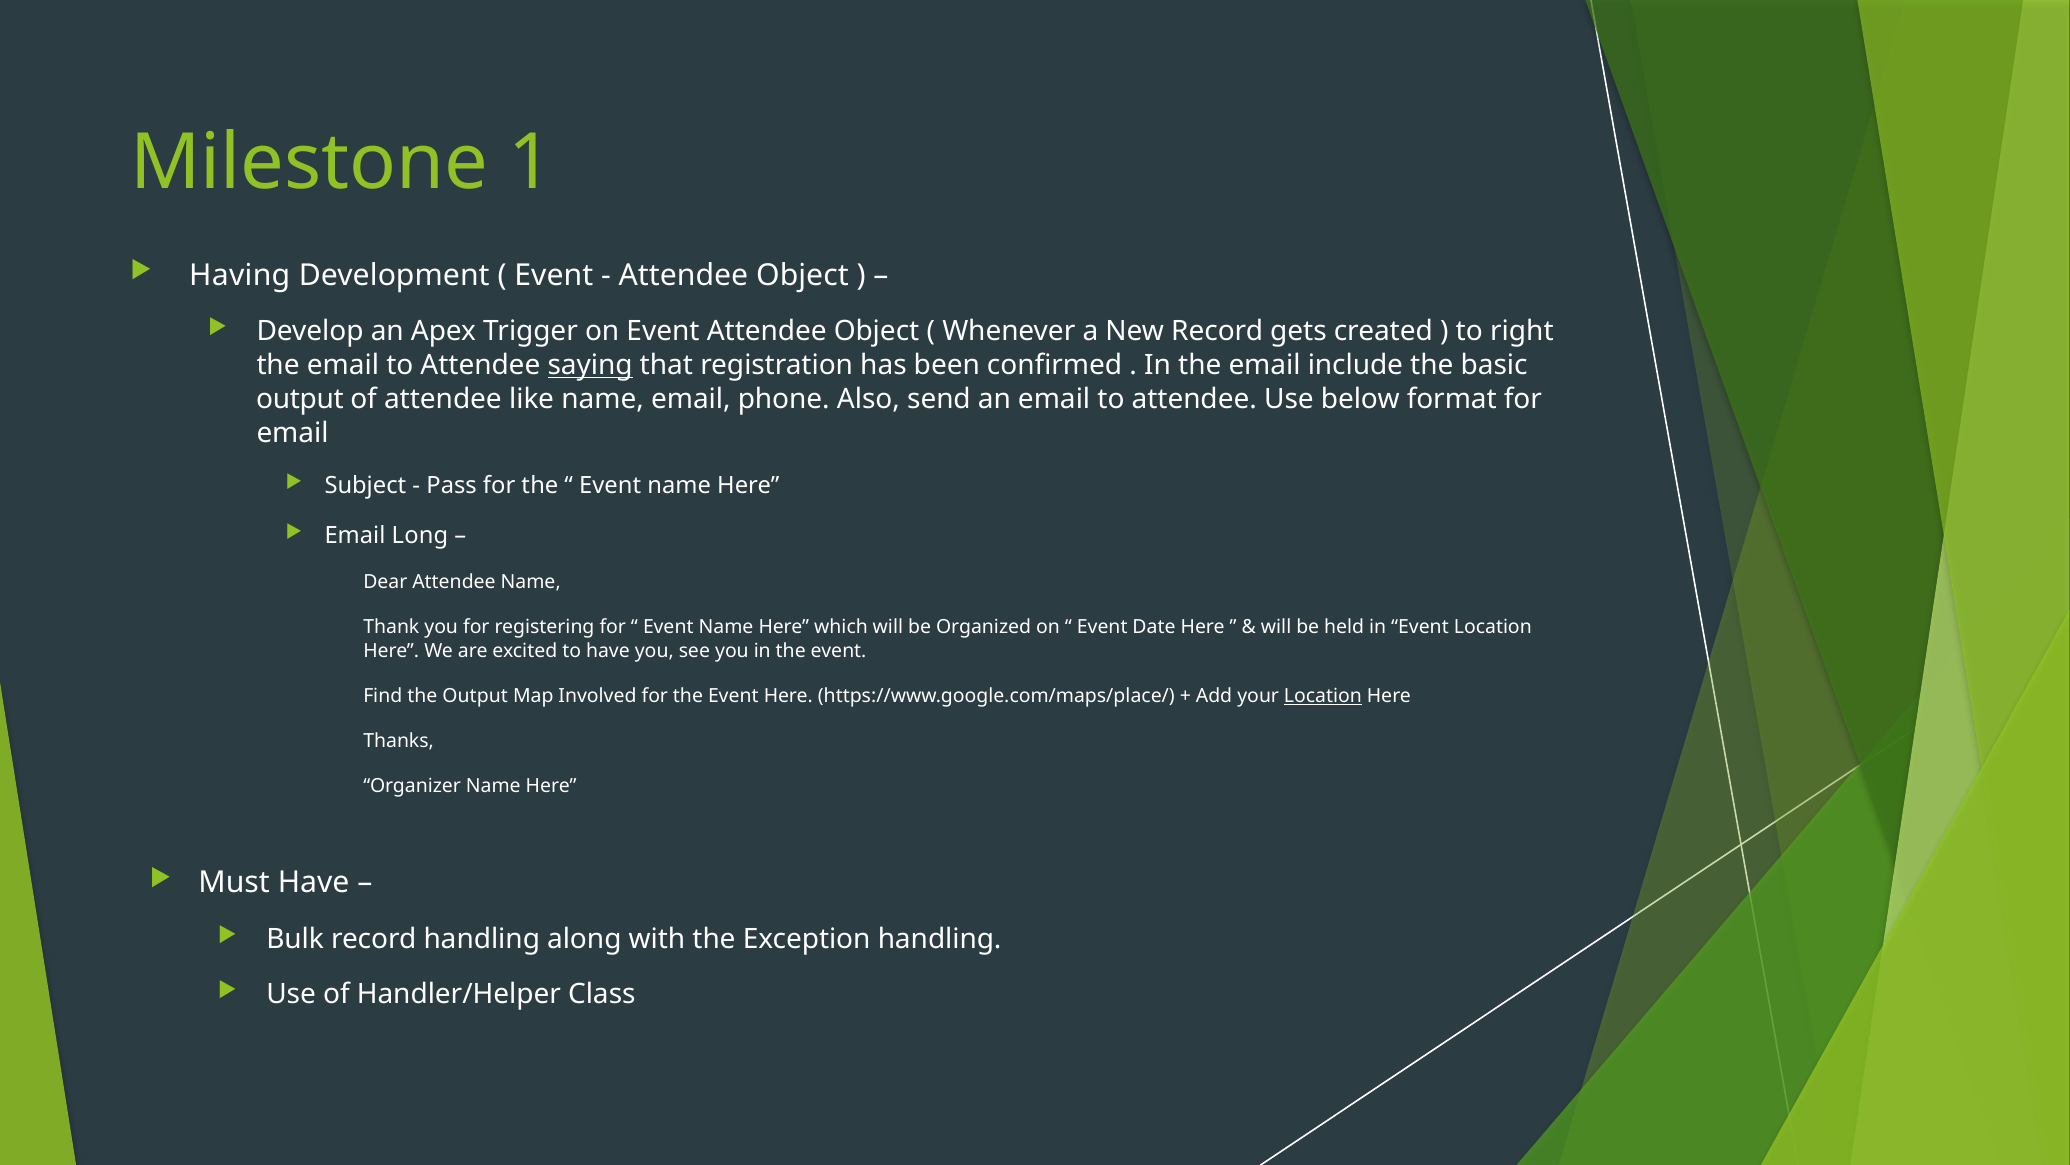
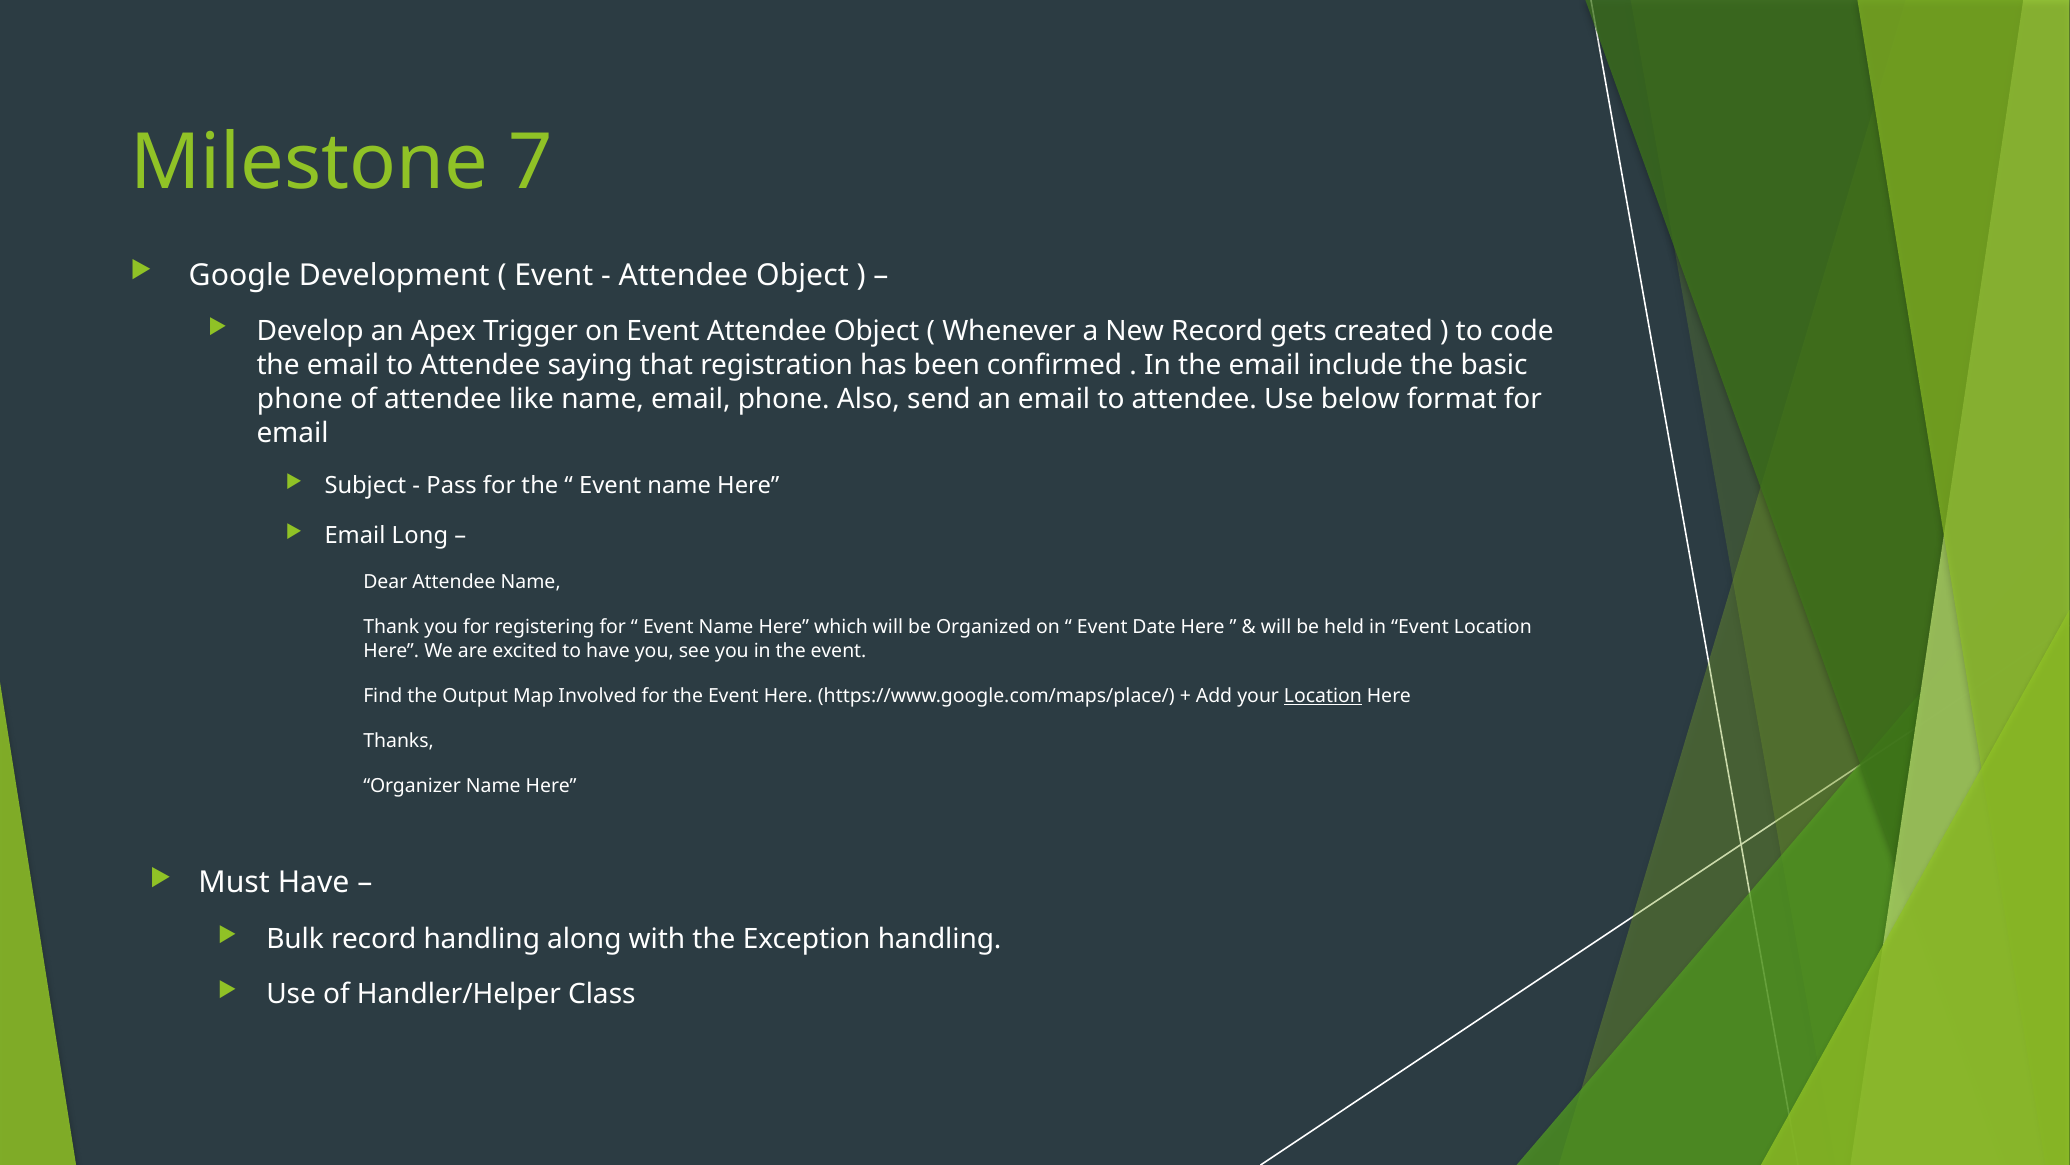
1: 1 -> 7
Having: Having -> Google
right: right -> code
saying underline: present -> none
output at (300, 399): output -> phone
